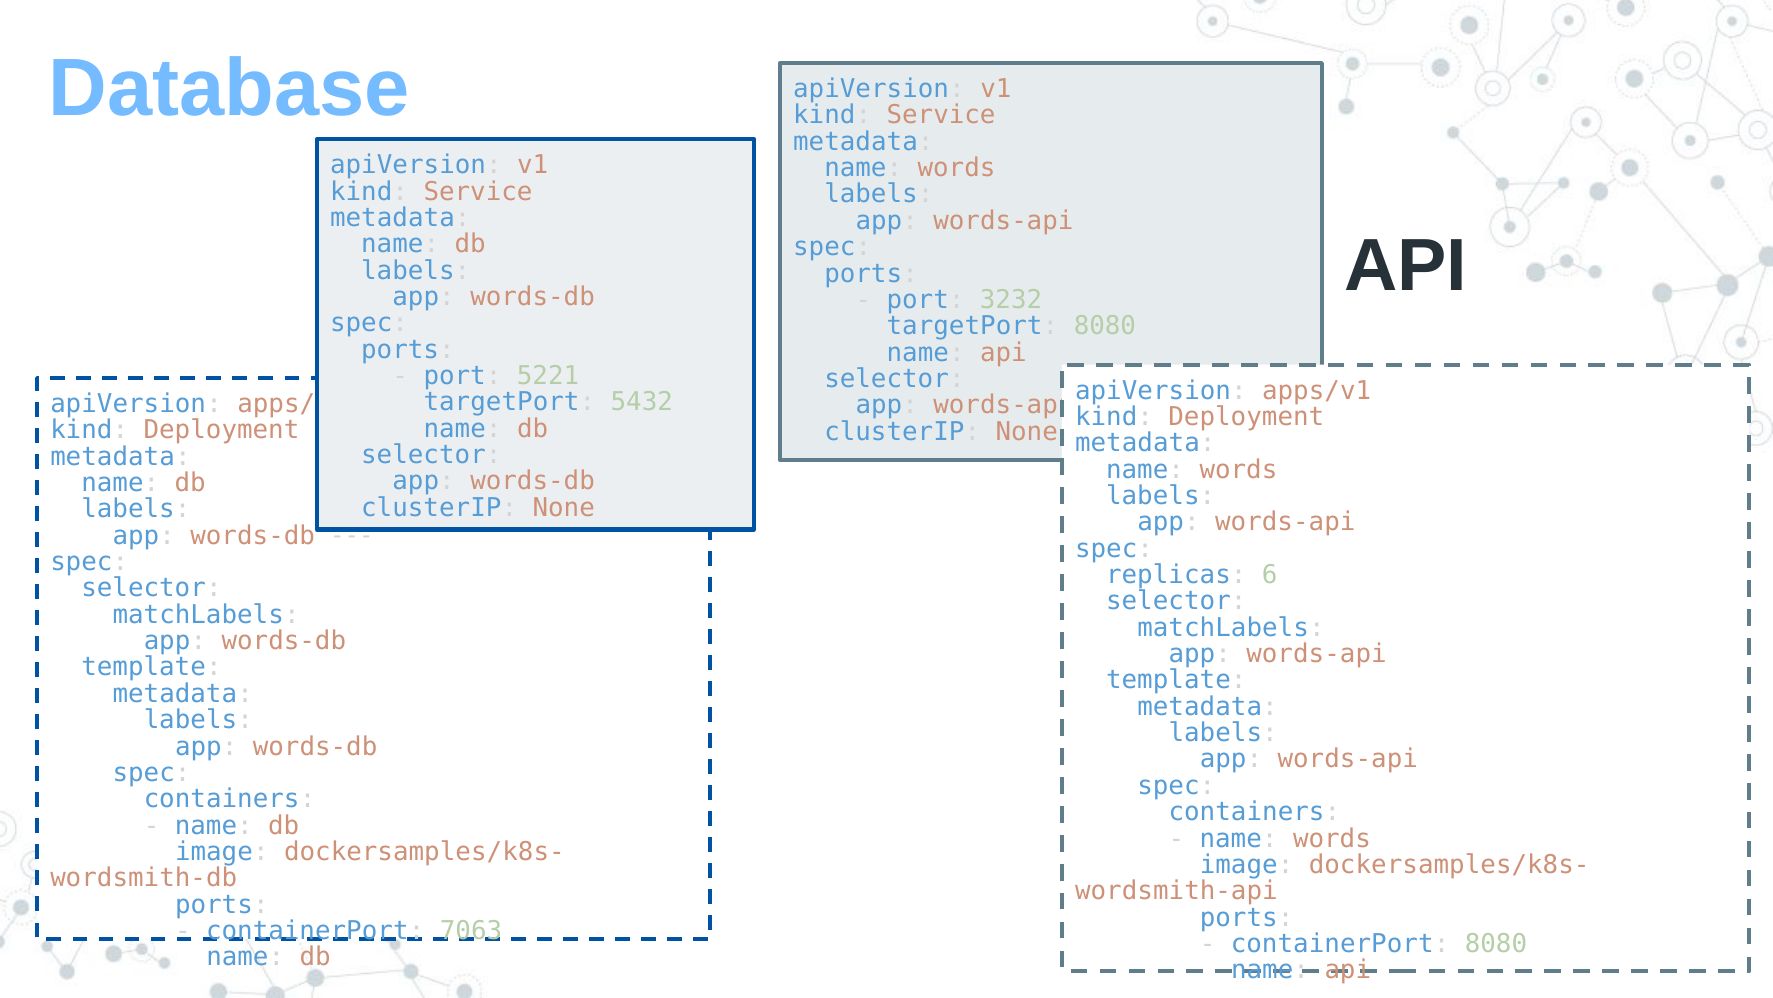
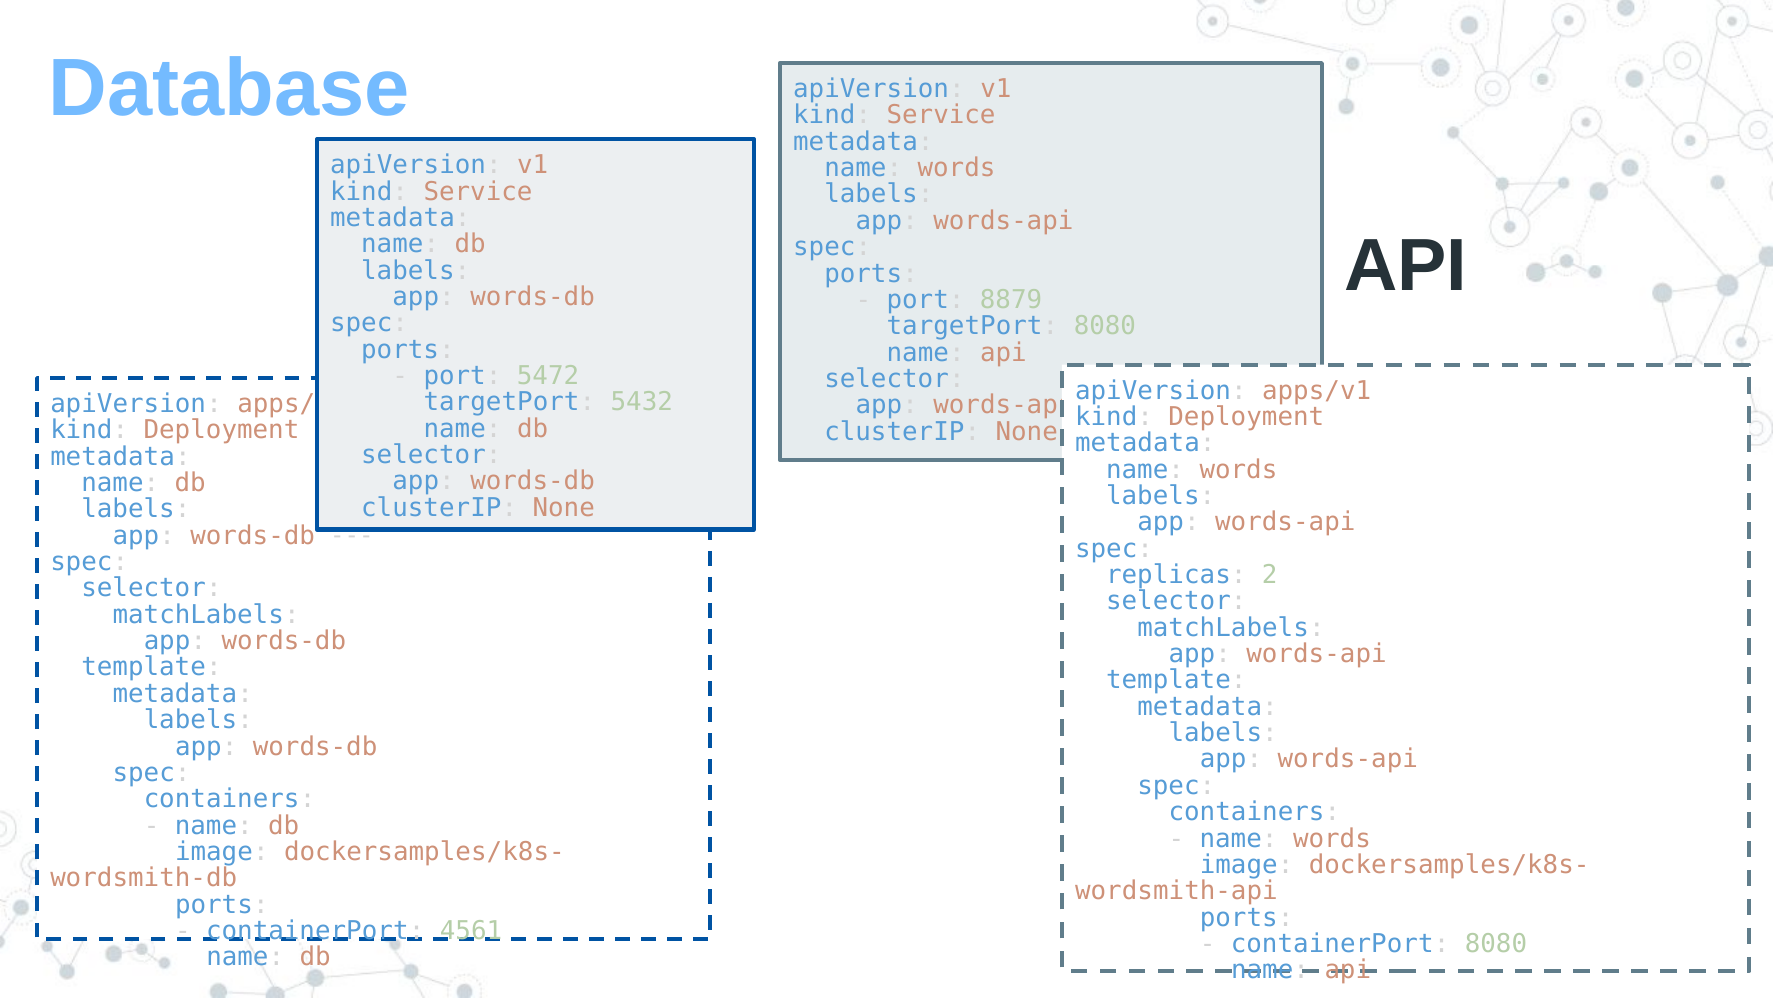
3232: 3232 -> 8879
5221: 5221 -> 5472
6: 6 -> 2
7063: 7063 -> 4561
